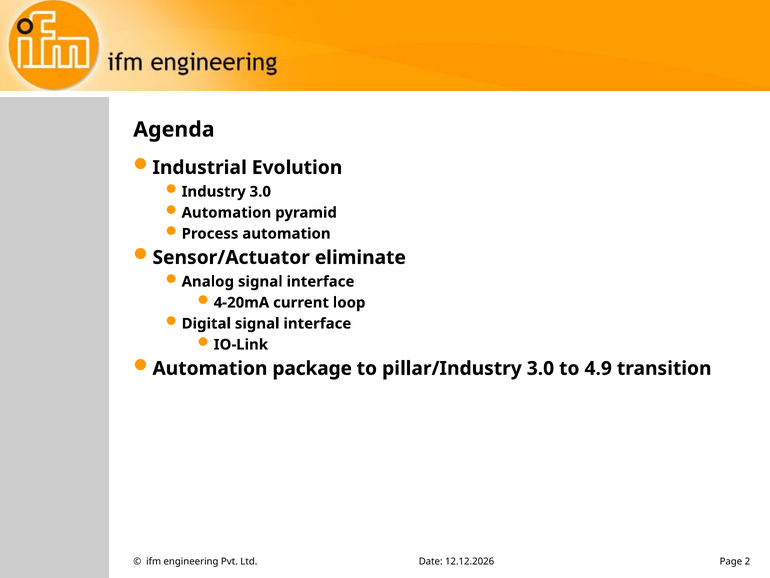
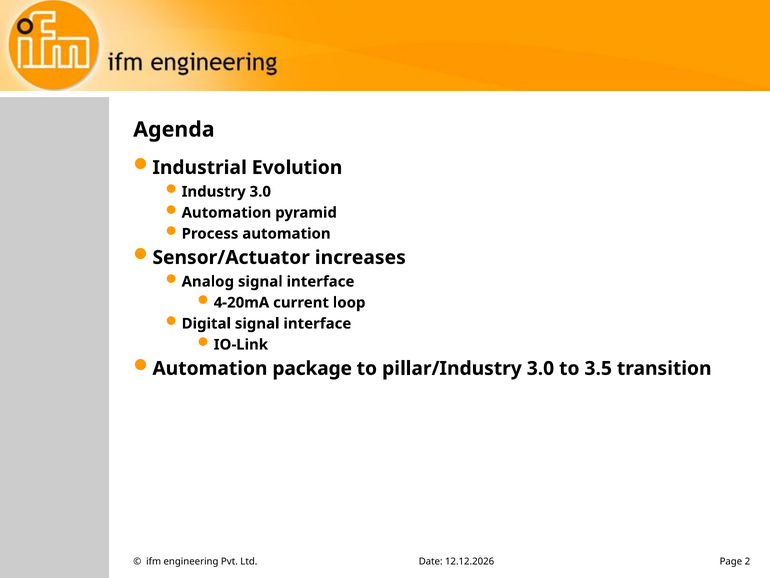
eliminate: eliminate -> increases
4.9: 4.9 -> 3.5
